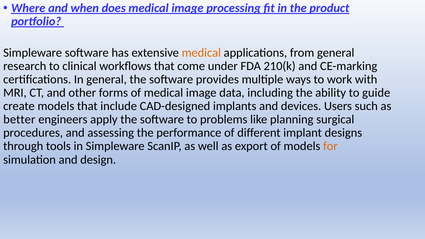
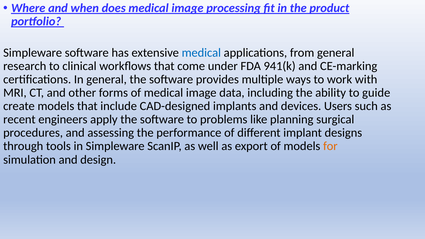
medical at (201, 53) colour: orange -> blue
210(k: 210(k -> 941(k
better: better -> recent
